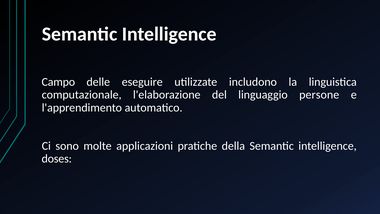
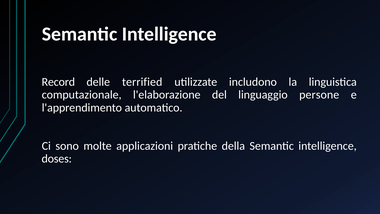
Campo: Campo -> Record
eseguire: eseguire -> terrified
